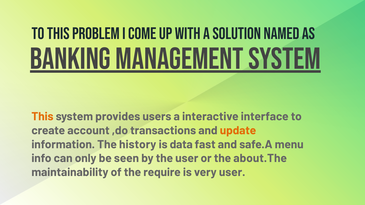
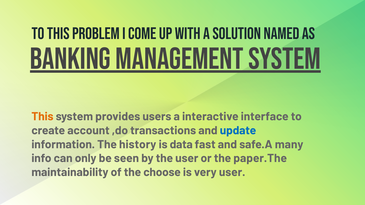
update colour: orange -> blue
menu: menu -> many
about.The: about.The -> paper.The
require: require -> choose
